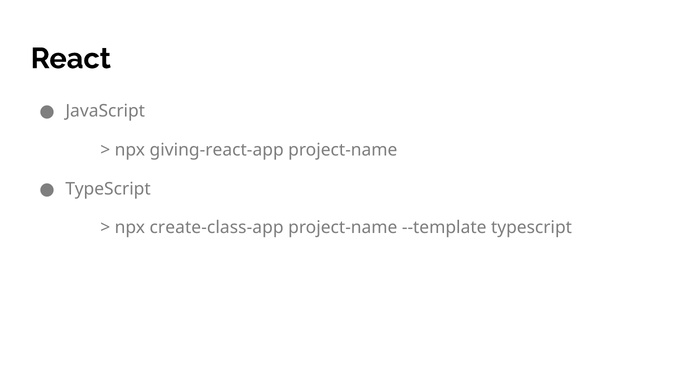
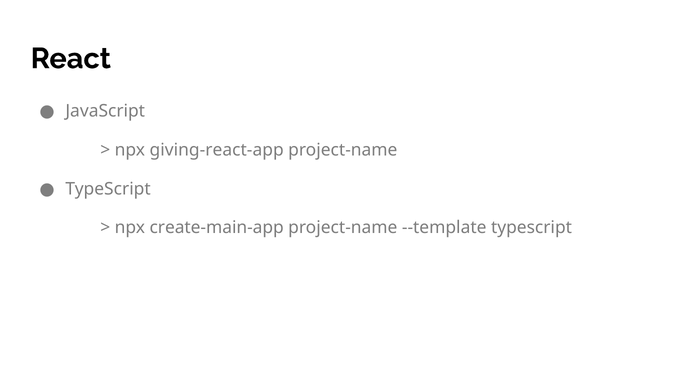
create-class-app: create-class-app -> create-main-app
